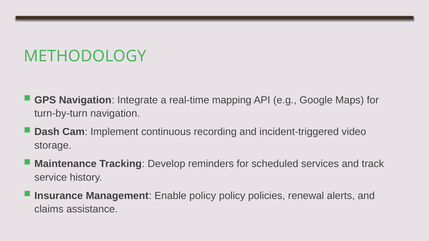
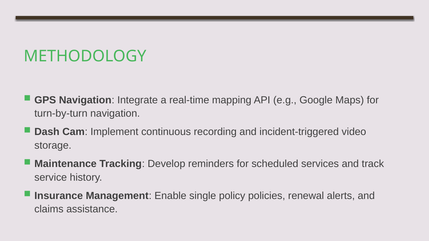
Enable policy: policy -> single
